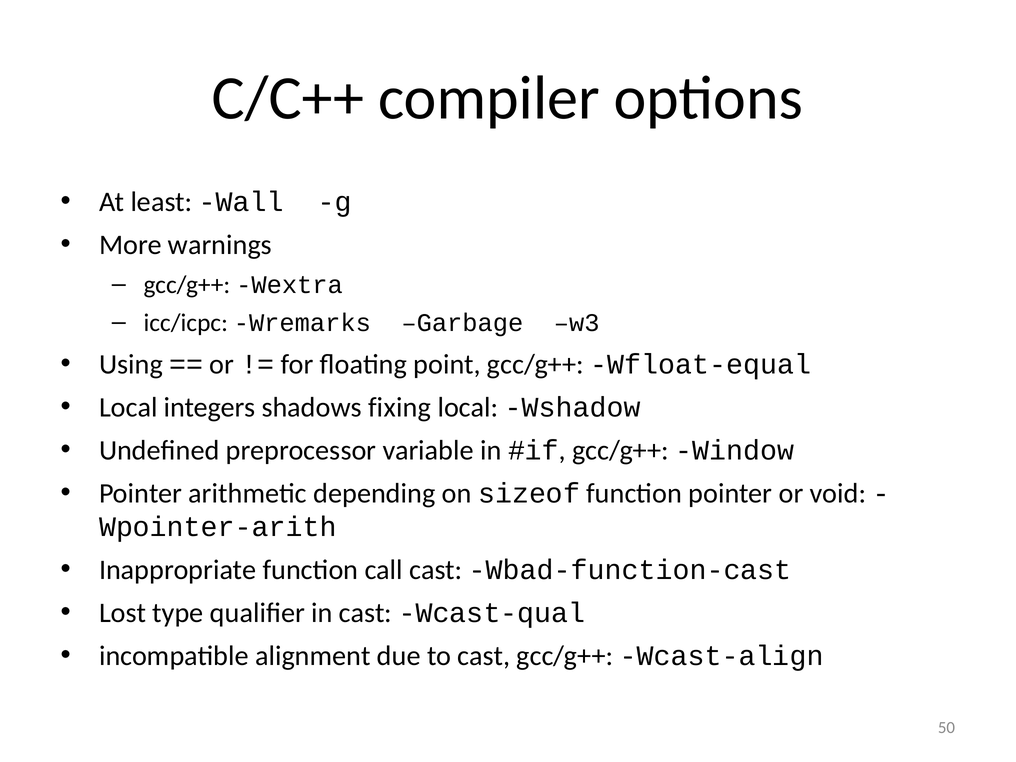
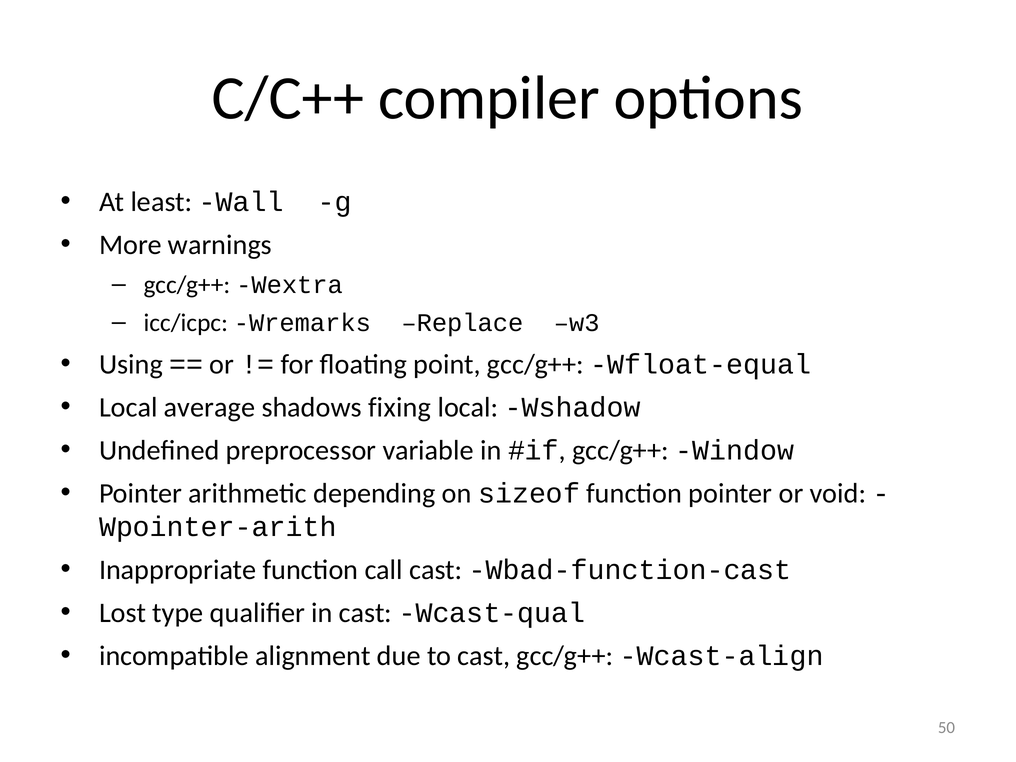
Garbage: Garbage -> Replace
integers: integers -> average
